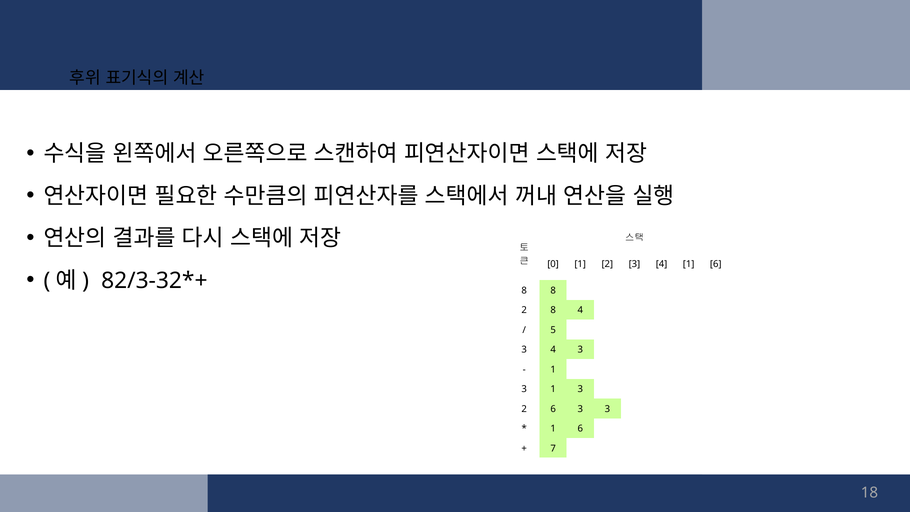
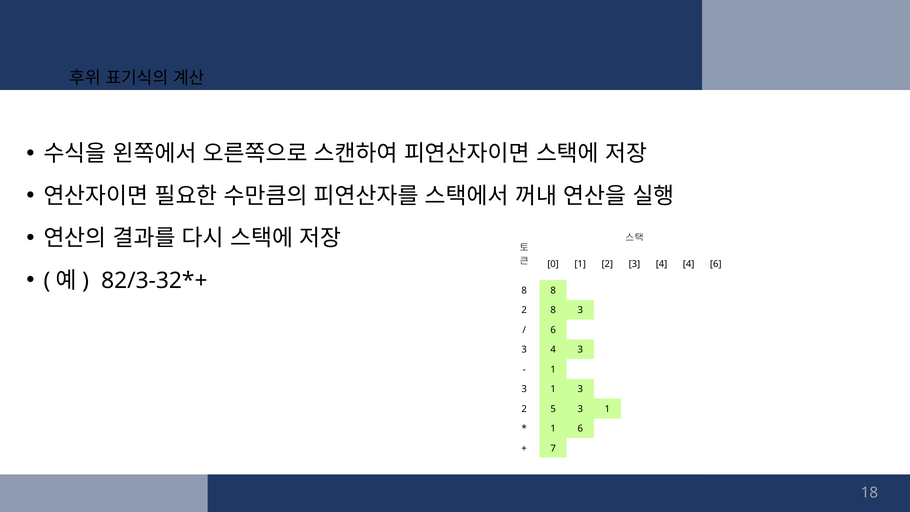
4 1: 1 -> 4
8 4: 4 -> 3
5 at (553, 330): 5 -> 6
2 6: 6 -> 5
3 at (607, 409): 3 -> 1
